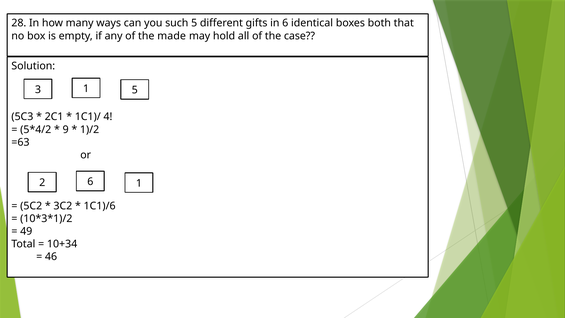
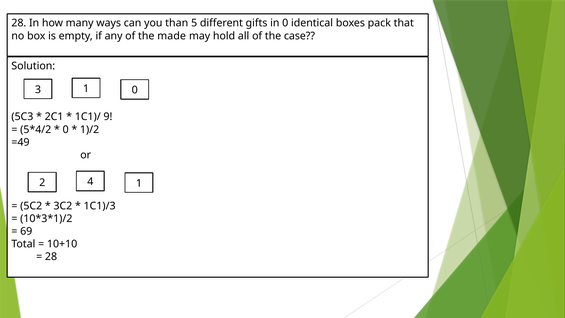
such: such -> than
in 6: 6 -> 0
both: both -> pack
1 5: 5 -> 0
4: 4 -> 9
9 at (66, 129): 9 -> 0
=63: =63 -> =49
2 6: 6 -> 4
1C1)/6: 1C1)/6 -> 1C1)/3
49: 49 -> 69
10+34: 10+34 -> 10+10
46 at (51, 257): 46 -> 28
